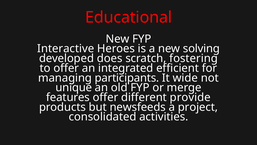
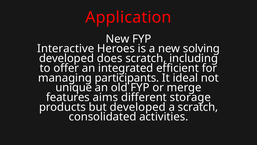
Educational: Educational -> Application
fostering: fostering -> including
wide: wide -> ideal
features offer: offer -> aims
provide: provide -> storage
but newsfeeds: newsfeeds -> developed
a project: project -> scratch
